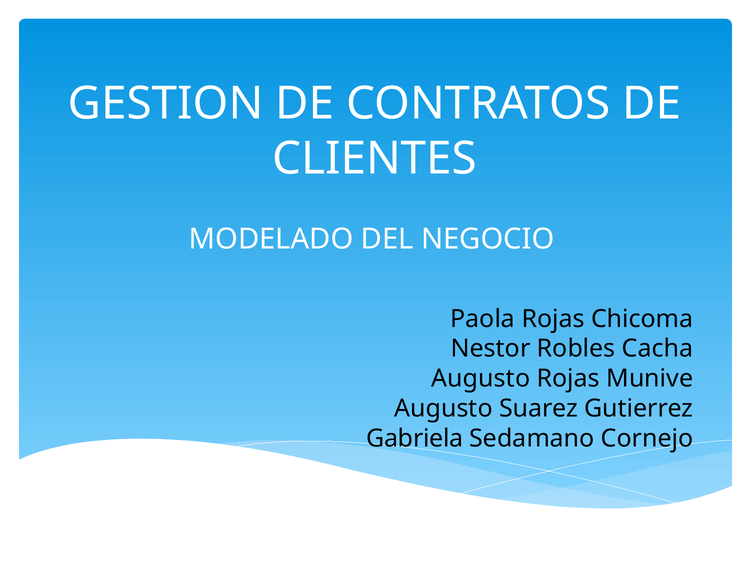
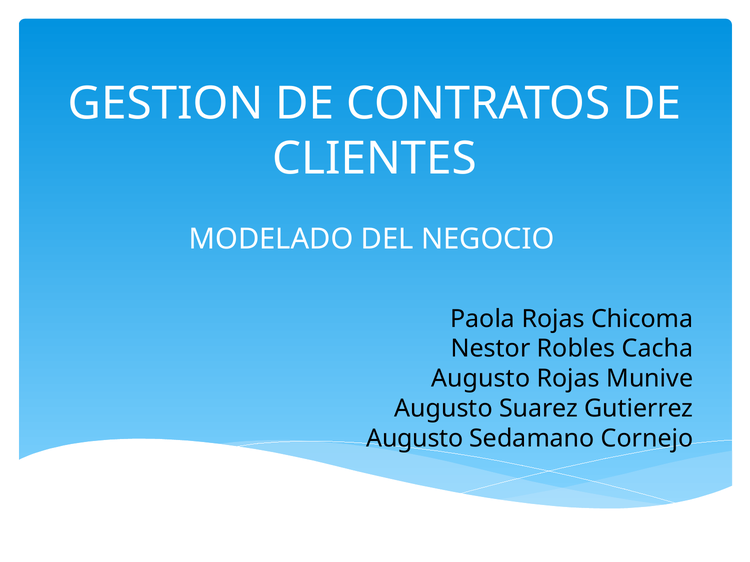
Gabriela at (415, 439): Gabriela -> Augusto
